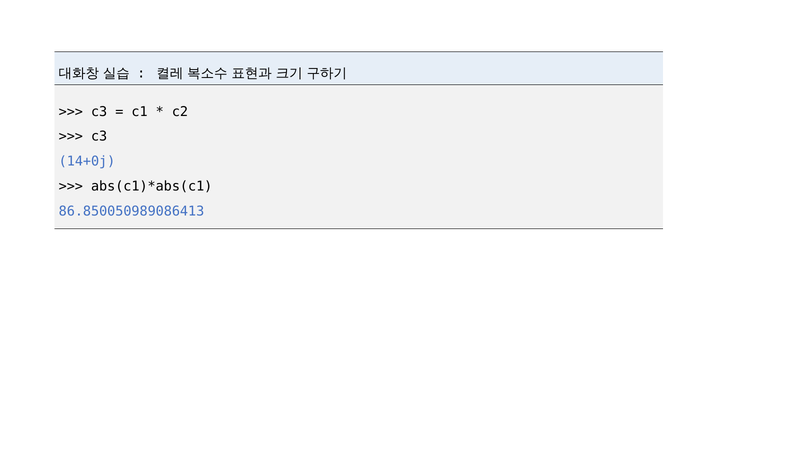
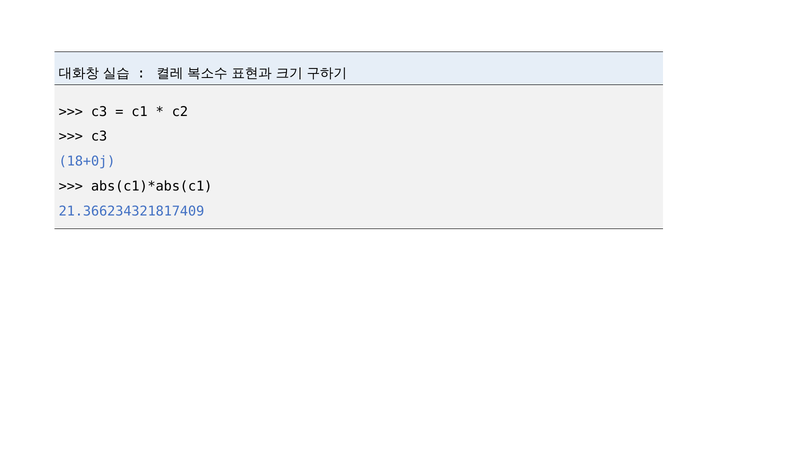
14+0j: 14+0j -> 18+0j
86.850050989086413: 86.850050989086413 -> 21.366234321817409
